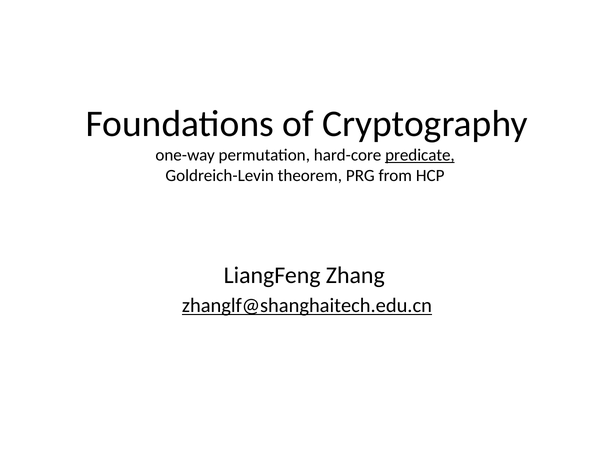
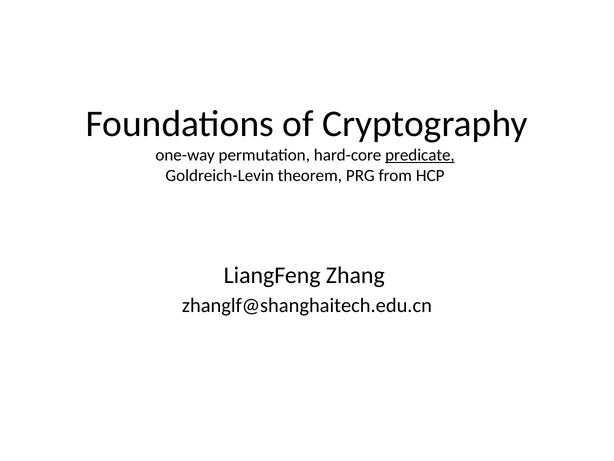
zhanglf@shanghaitech.edu.cn underline: present -> none
